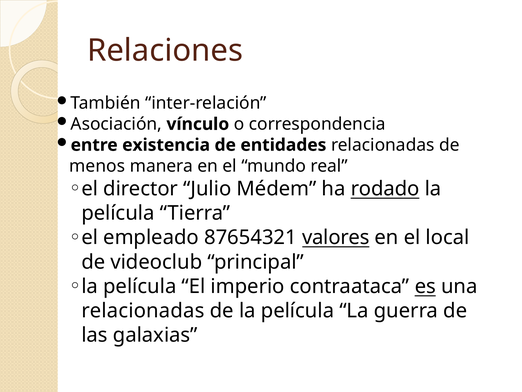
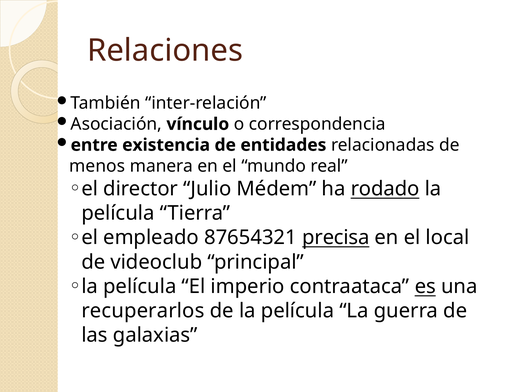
valores: valores -> precisa
relacionadas at (143, 310): relacionadas -> recuperarlos
